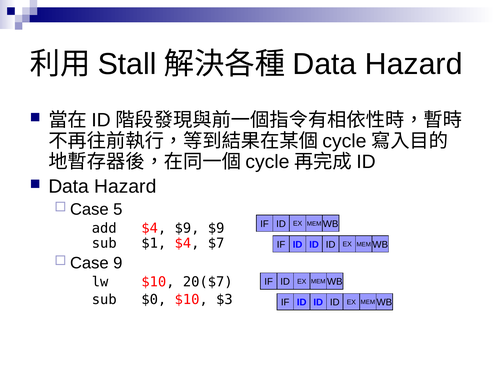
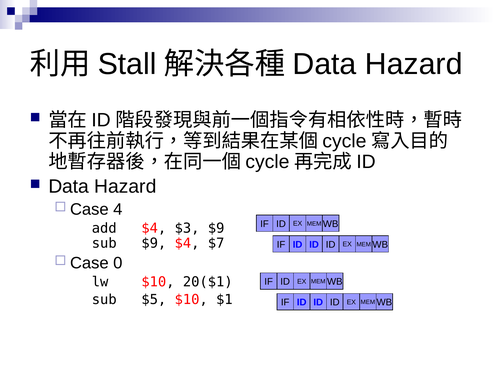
5: 5 -> 4
$4 $9: $9 -> $3
sub $1: $1 -> $9
9: 9 -> 0
20($7: 20($7 -> 20($1
$0: $0 -> $5
$3: $3 -> $1
